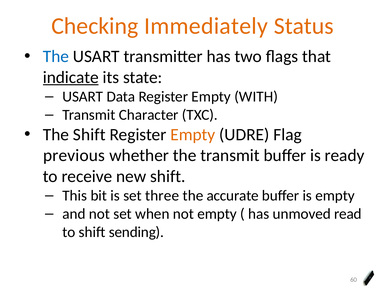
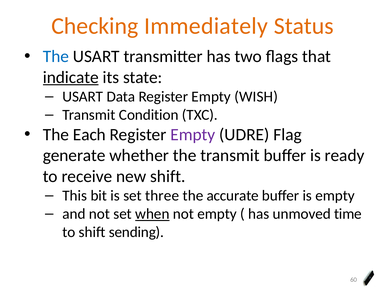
WITH: WITH -> WISH
Character: Character -> Condition
The Shift: Shift -> Each
Empty at (193, 134) colour: orange -> purple
previous: previous -> generate
when underline: none -> present
read: read -> time
